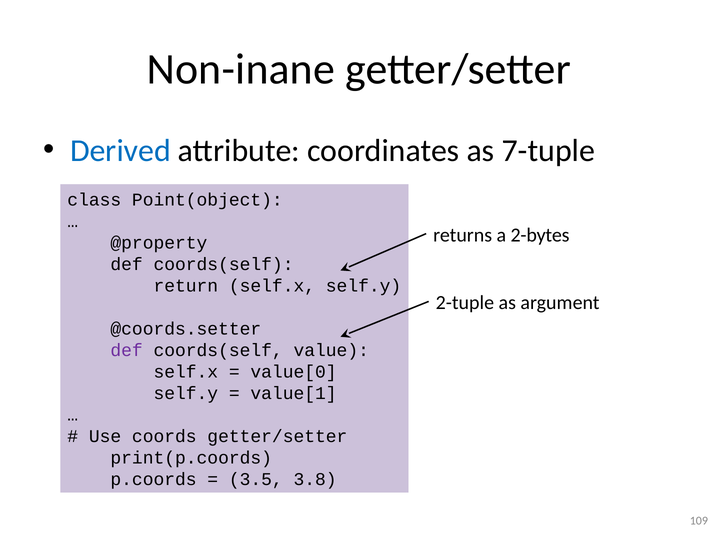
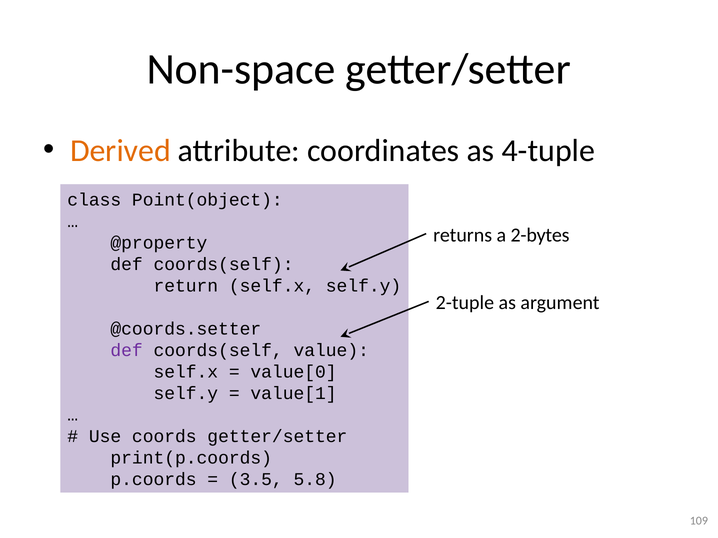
Non-inane: Non-inane -> Non-space
Derived colour: blue -> orange
7-tuple: 7-tuple -> 4-tuple
3.8: 3.8 -> 5.8
